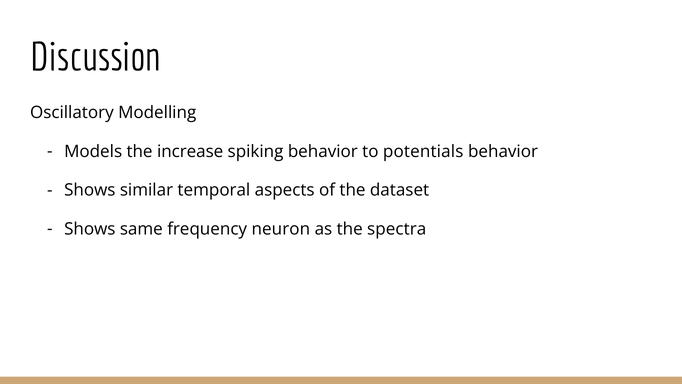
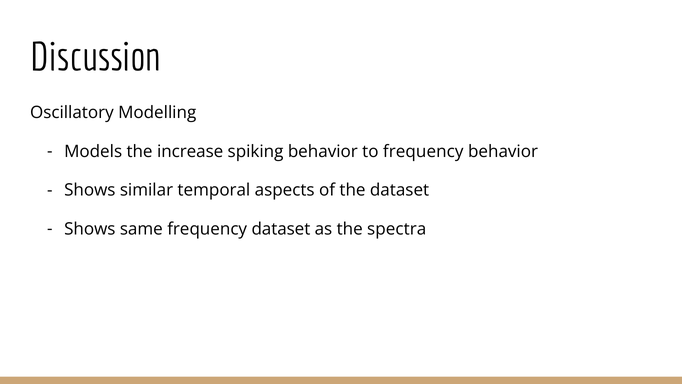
to potentials: potentials -> frequency
frequency neuron: neuron -> dataset
